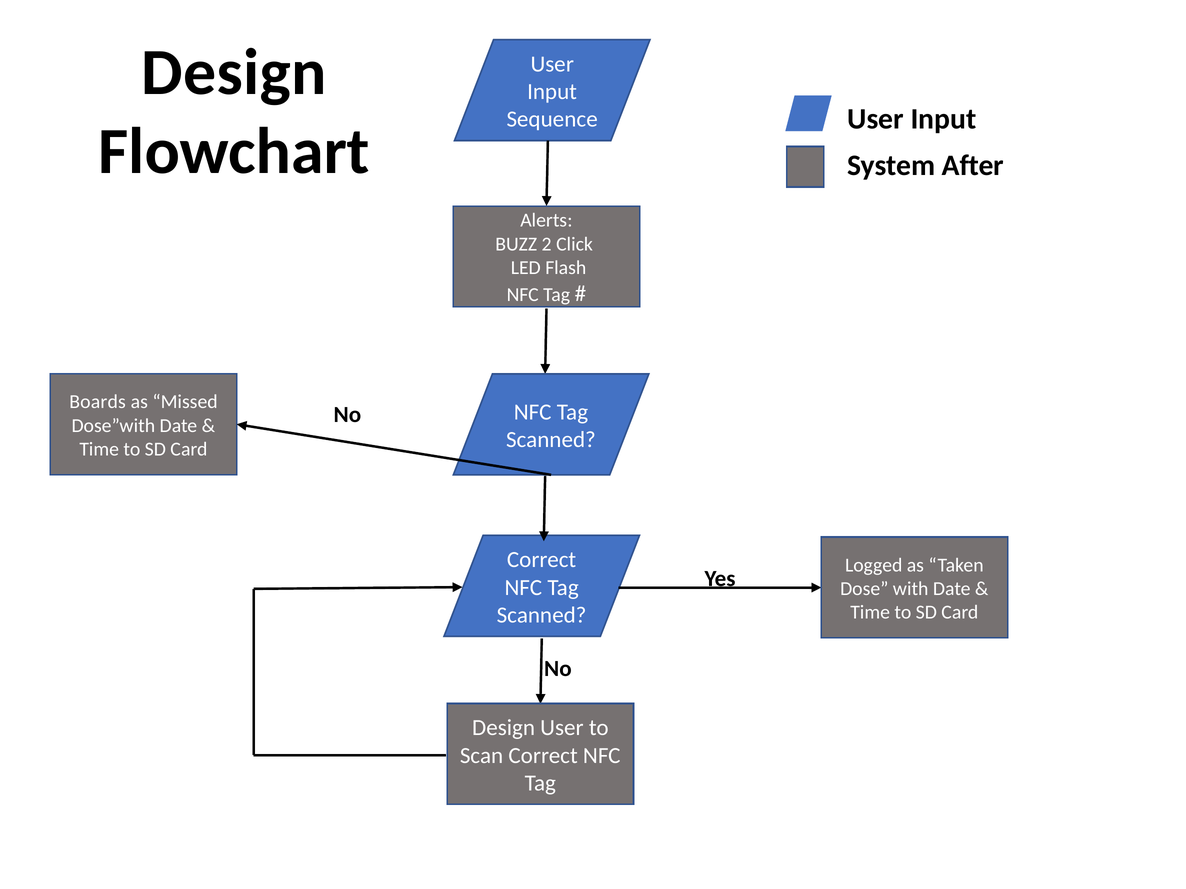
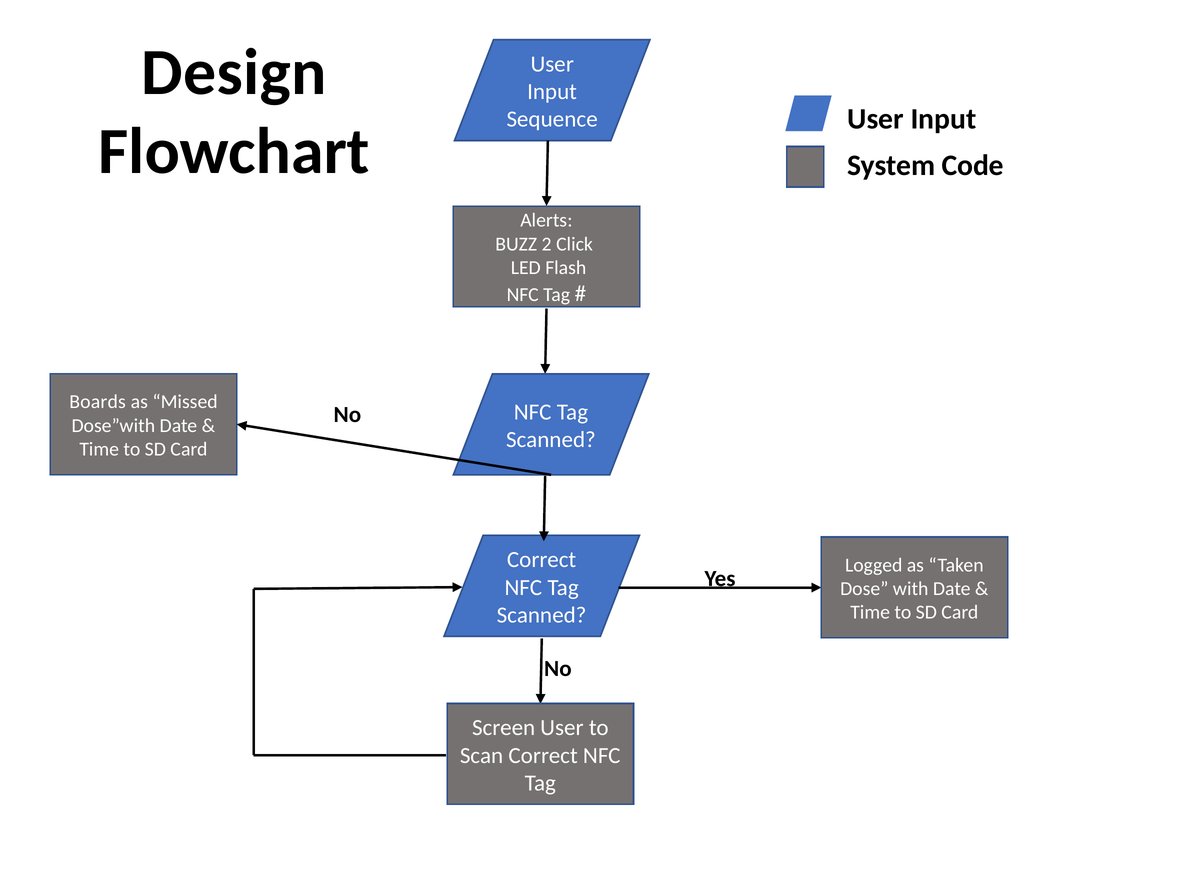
After: After -> Code
Design at (504, 728): Design -> Screen
